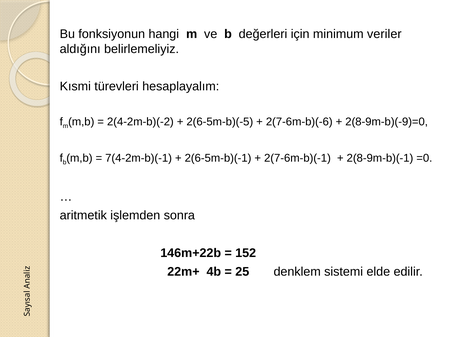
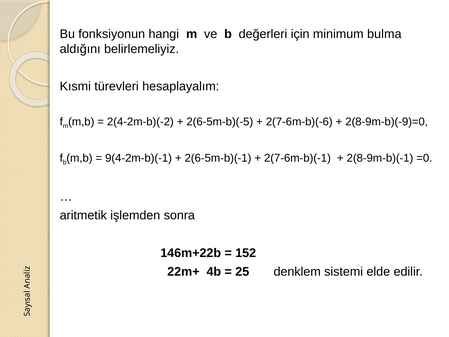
veriler: veriler -> bulma
7(4-2m-b)(-1: 7(4-2m-b)(-1 -> 9(4-2m-b)(-1
